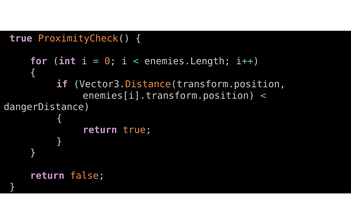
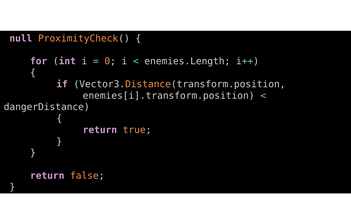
true at (21, 38): true -> null
